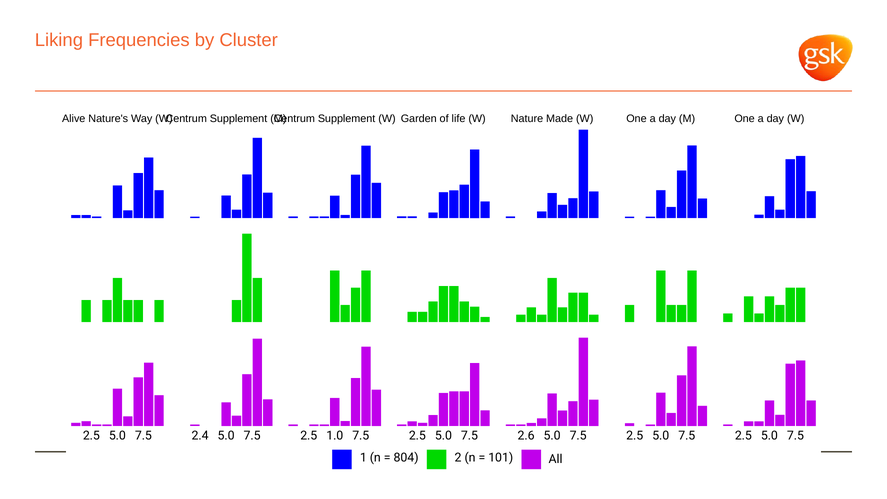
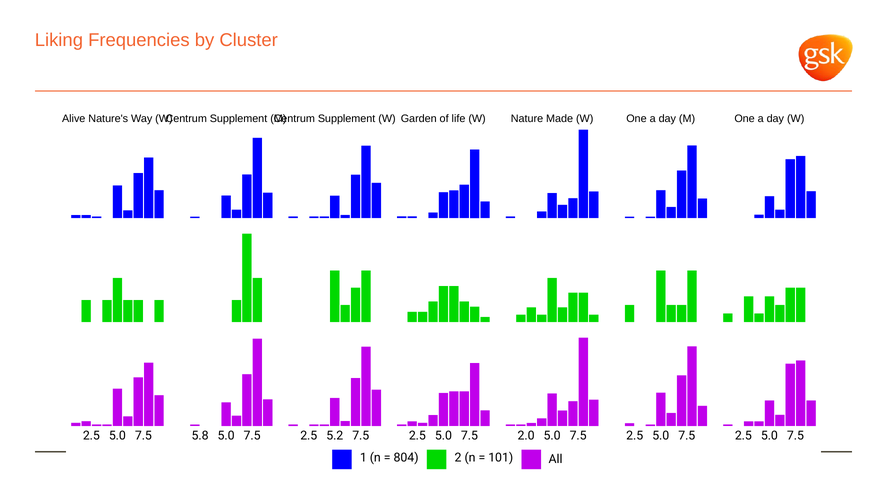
2.4: 2.4 -> 5.8
1.0: 1.0 -> 5.2
2.6: 2.6 -> 2.0
